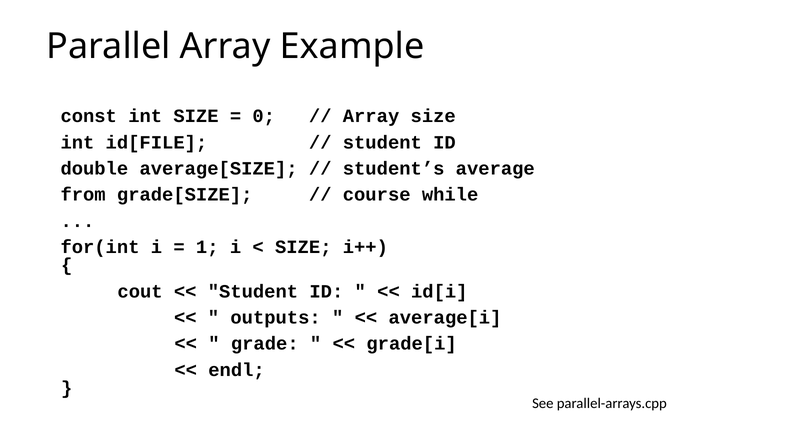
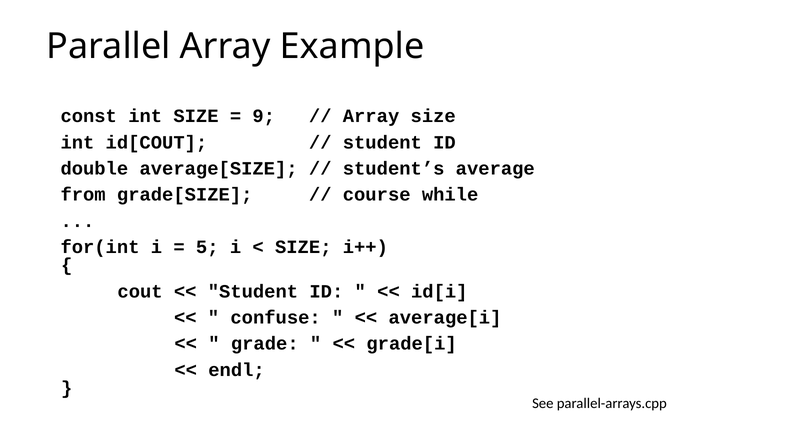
0: 0 -> 9
id[FILE: id[FILE -> id[COUT
1: 1 -> 5
outputs: outputs -> confuse
